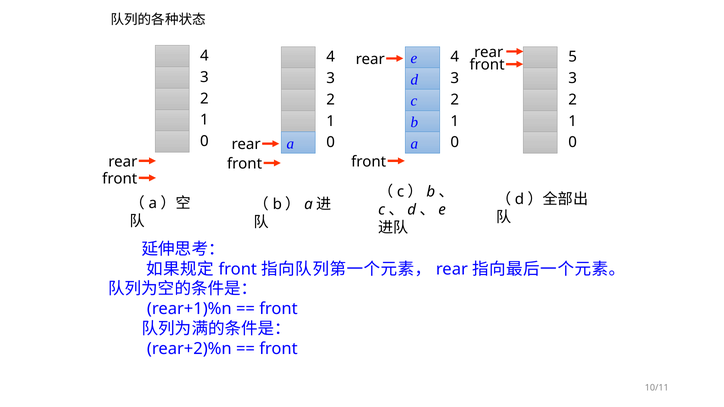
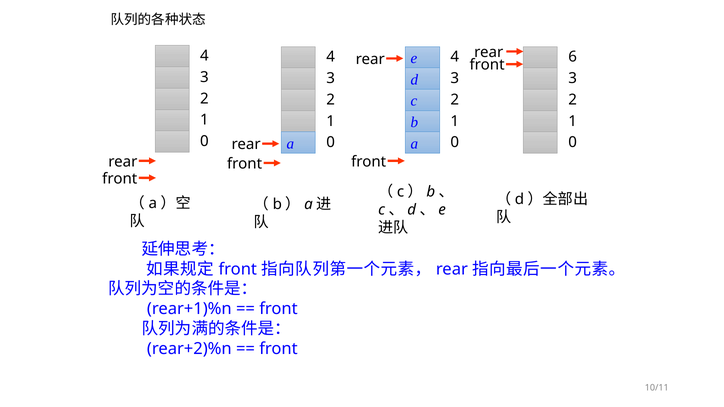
5: 5 -> 6
